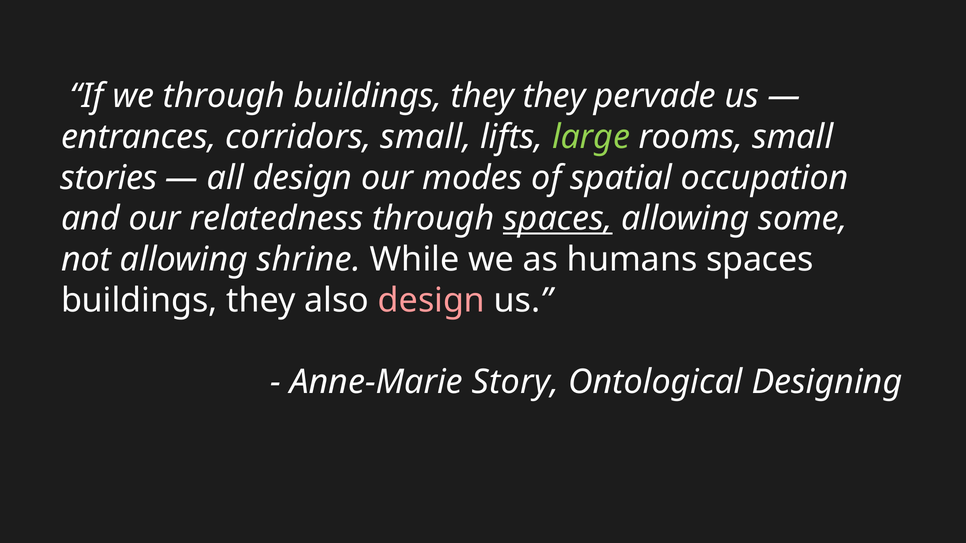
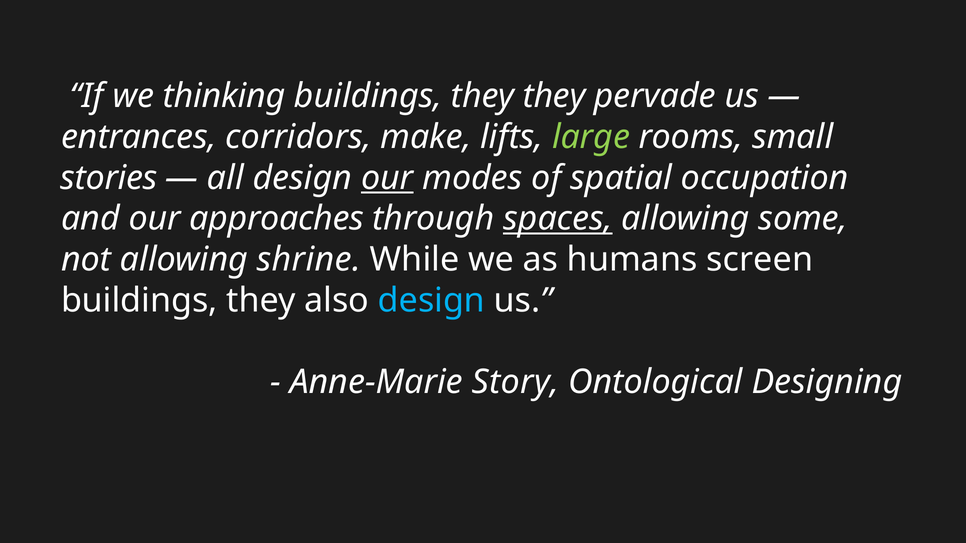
we through: through -> thinking
corridors small: small -> make
our at (387, 178) underline: none -> present
relatedness: relatedness -> approaches
humans spaces: spaces -> screen
design at (432, 301) colour: pink -> light blue
